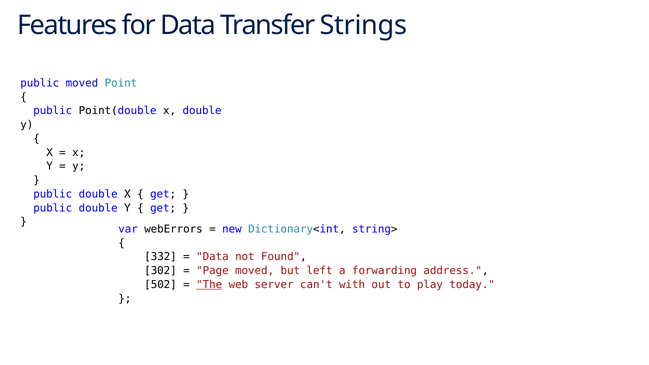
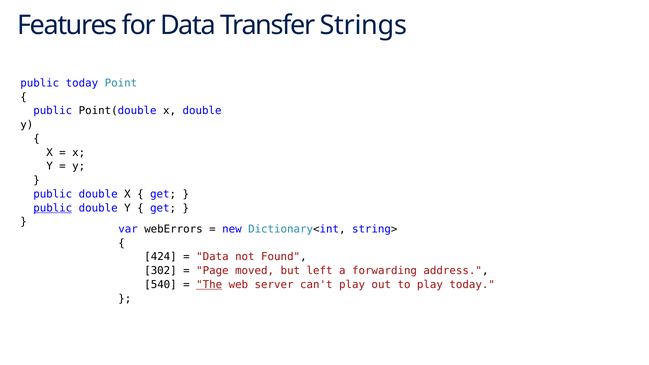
public moved: moved -> today
public at (53, 208) underline: none -> present
332: 332 -> 424
502: 502 -> 540
can't with: with -> play
